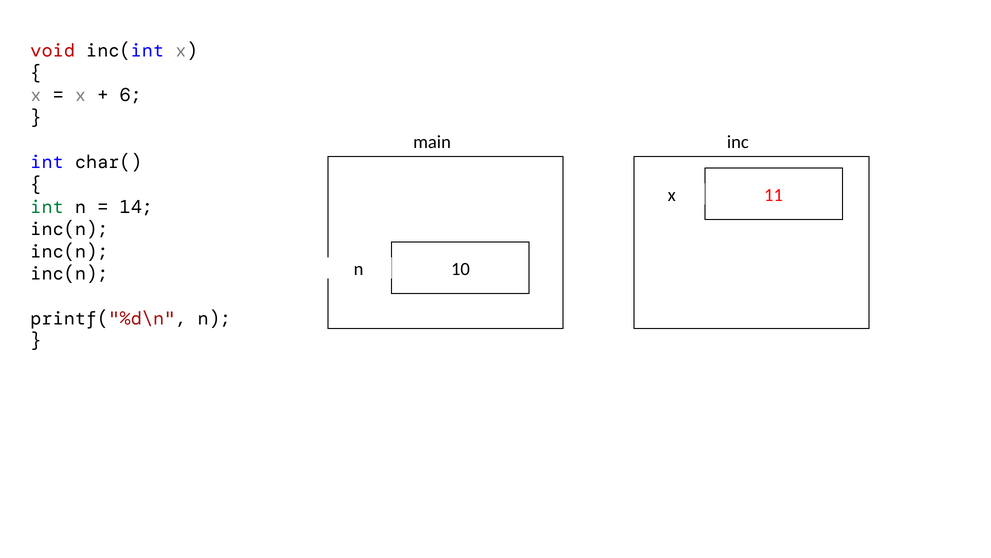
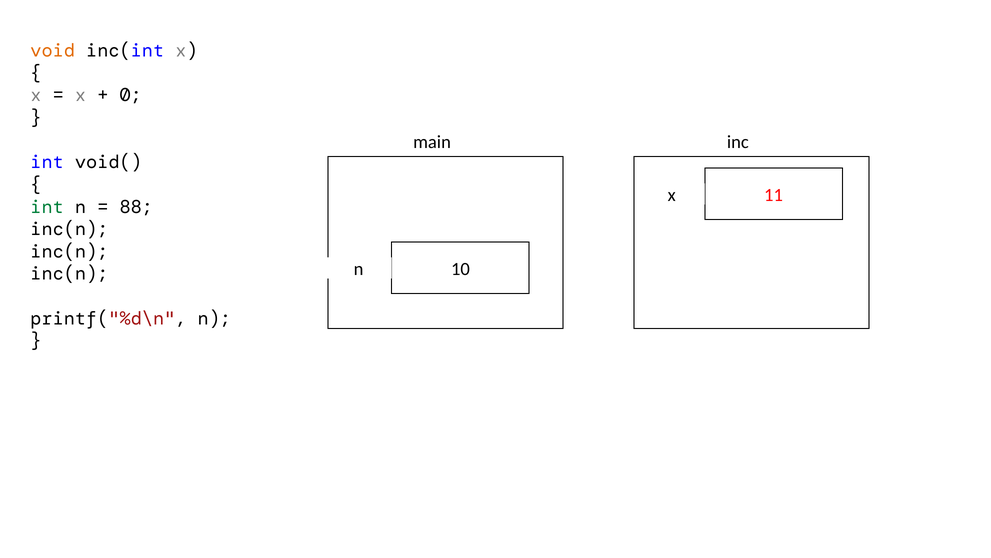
void colour: red -> orange
6: 6 -> 0
char(: char( -> void(
14: 14 -> 88
